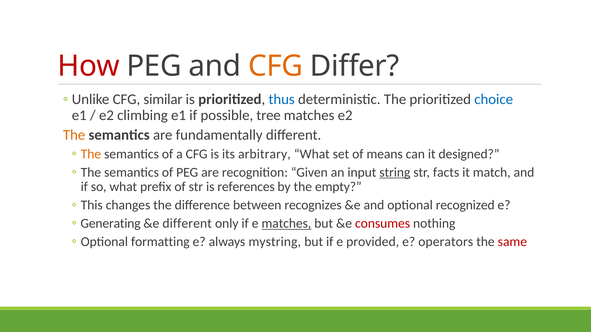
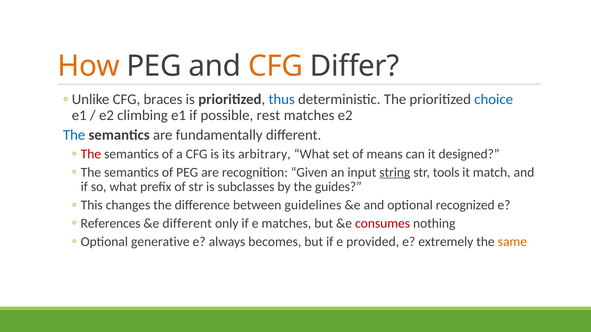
How colour: red -> orange
similar: similar -> braces
tree: tree -> rest
The at (74, 135) colour: orange -> blue
The at (91, 154) colour: orange -> red
facts: facts -> tools
references: references -> subclasses
empty: empty -> guides
recognizes: recognizes -> guidelines
Generating: Generating -> References
matches at (286, 224) underline: present -> none
formatting: formatting -> generative
mystring: mystring -> becomes
operators: operators -> extremely
same colour: red -> orange
